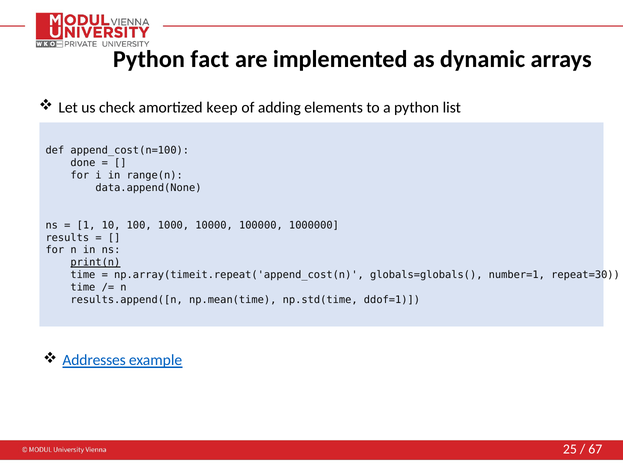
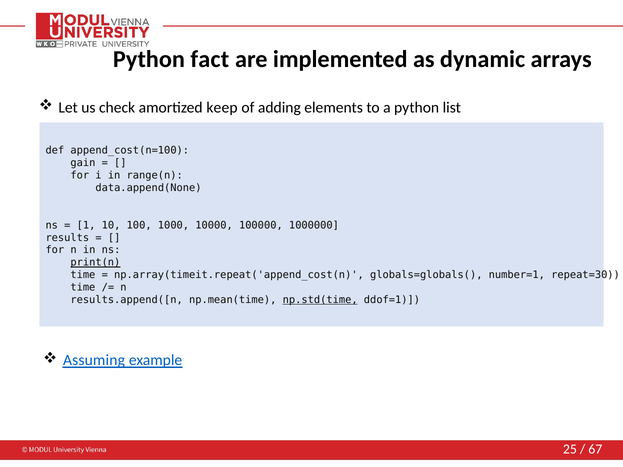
done: done -> gain
np.std(time underline: none -> present
Addresses: Addresses -> Assuming
